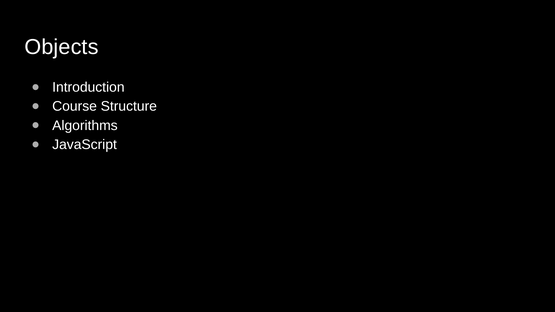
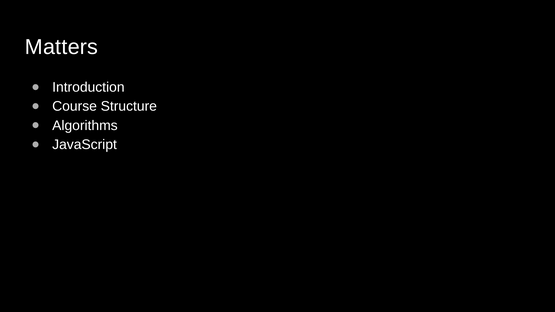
Objects: Objects -> Matters
